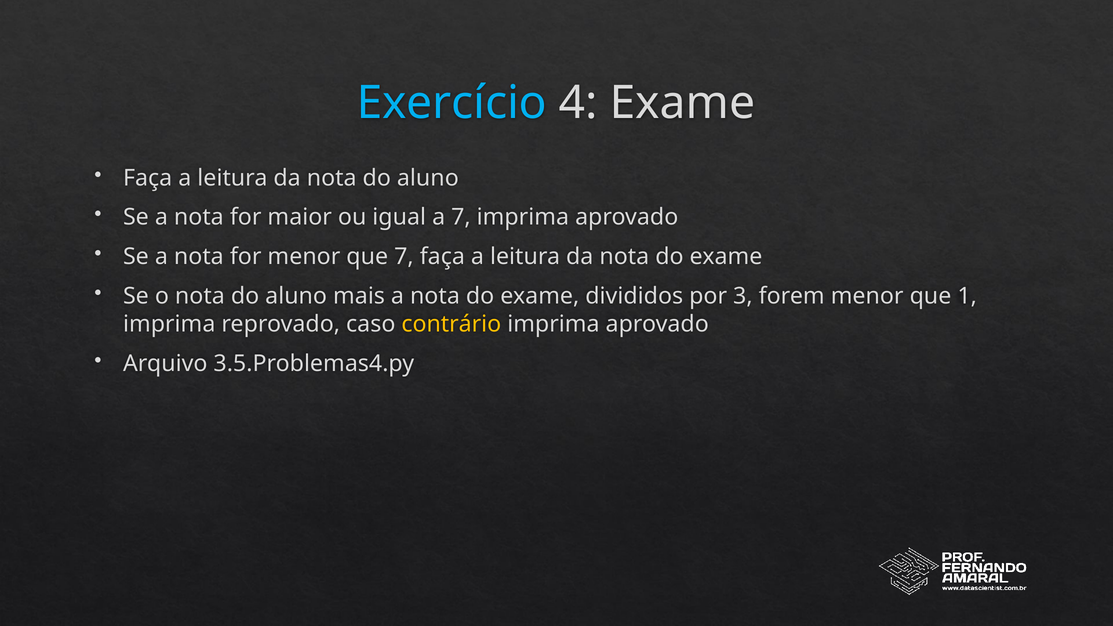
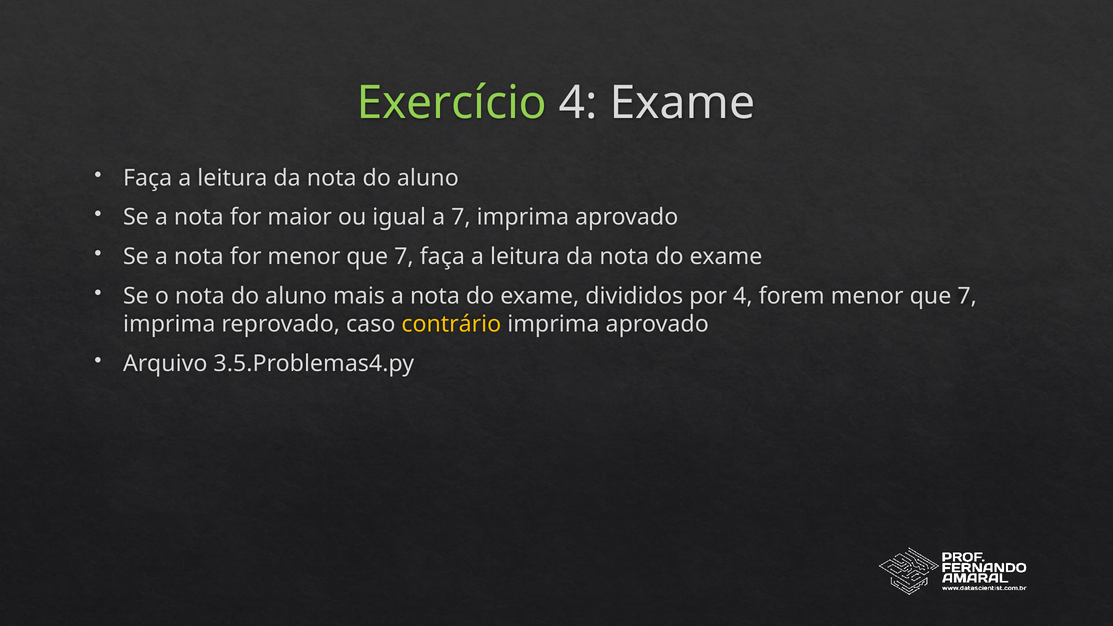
Exercício colour: light blue -> light green
por 3: 3 -> 4
forem menor que 1: 1 -> 7
